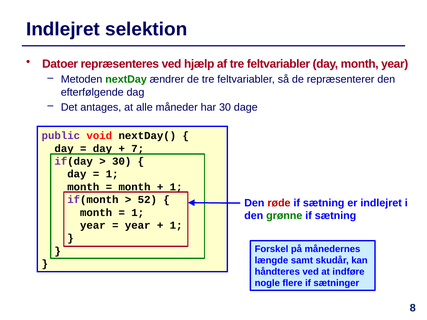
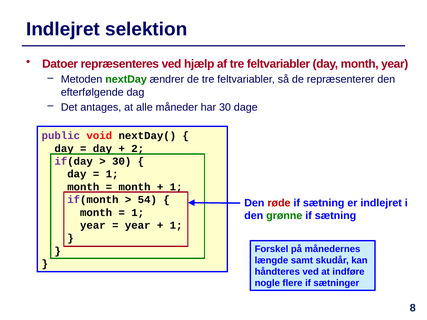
7: 7 -> 2
52: 52 -> 54
